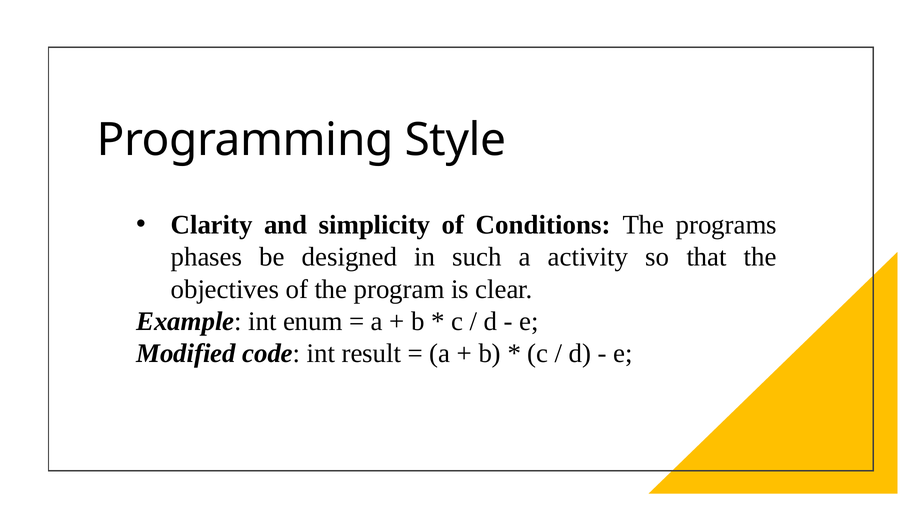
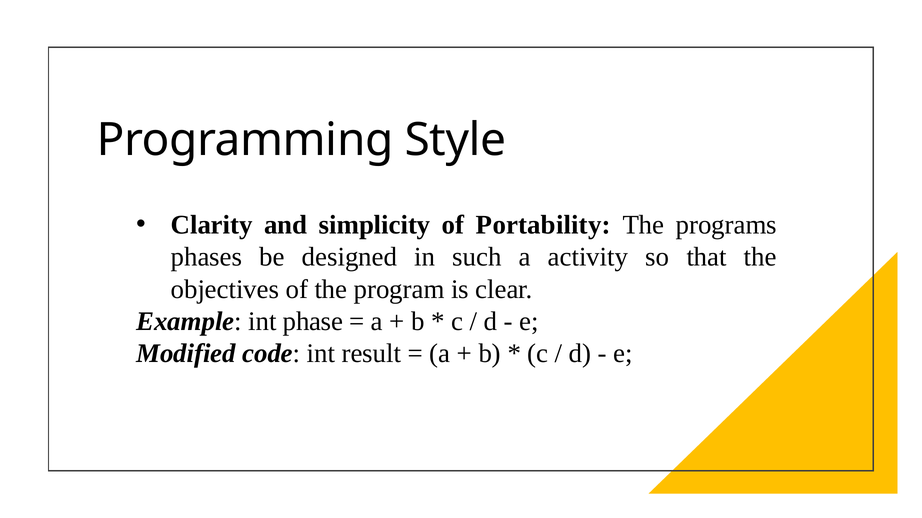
Conditions: Conditions -> Portability
enum: enum -> phase
